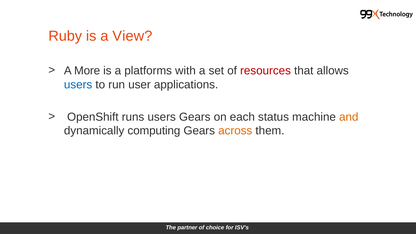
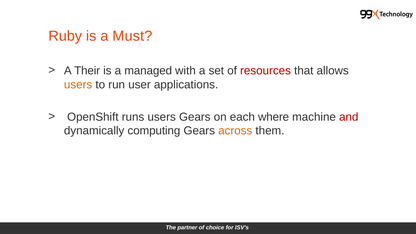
View: View -> Must
More: More -> Their
platforms: platforms -> managed
users at (78, 85) colour: blue -> orange
status: status -> where
and colour: orange -> red
